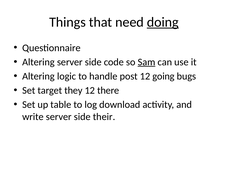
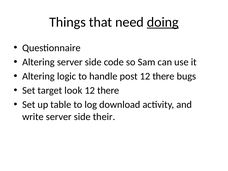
Sam underline: present -> none
post 12 going: going -> there
they: they -> look
